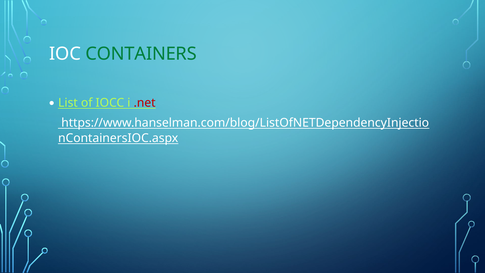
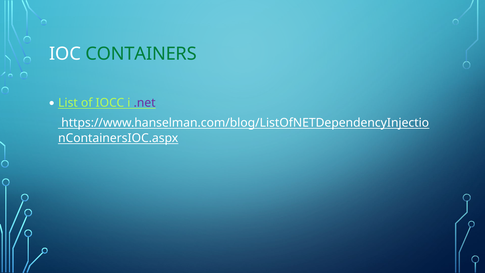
.net colour: red -> purple
